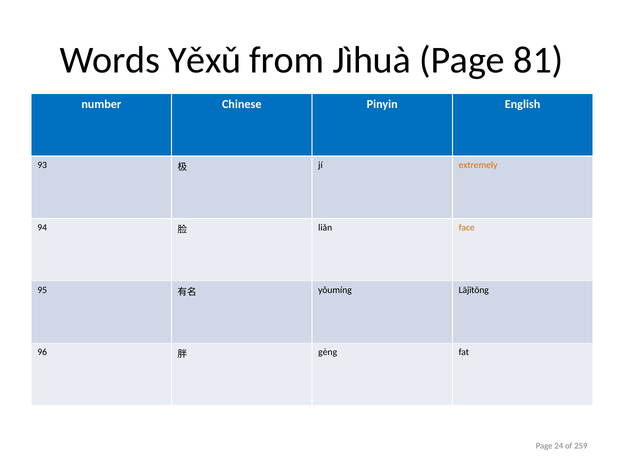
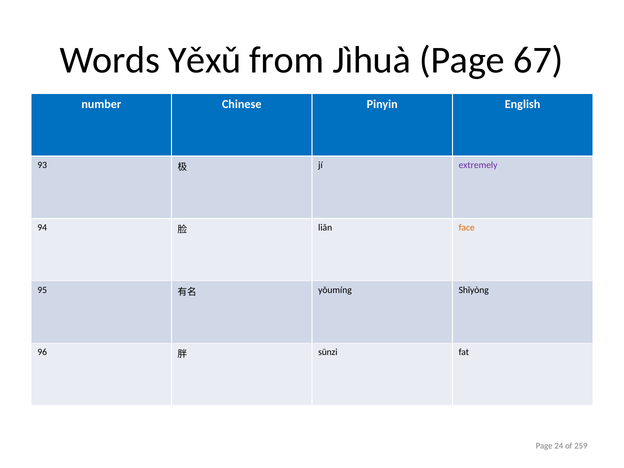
81: 81 -> 67
extremely colour: orange -> purple
Lājītǒng: Lājītǒng -> Shǐyòng
gèng: gèng -> sūnzi
